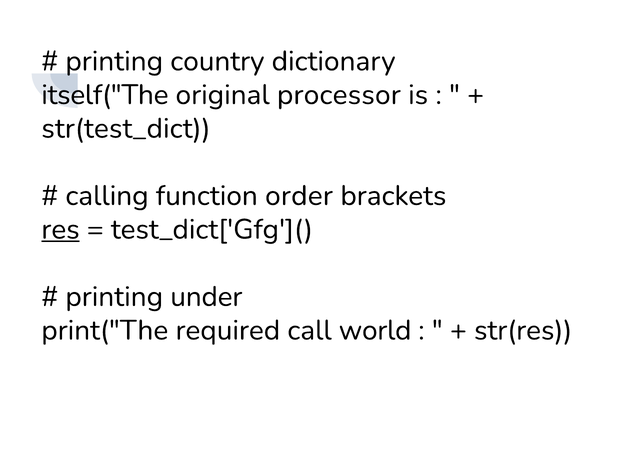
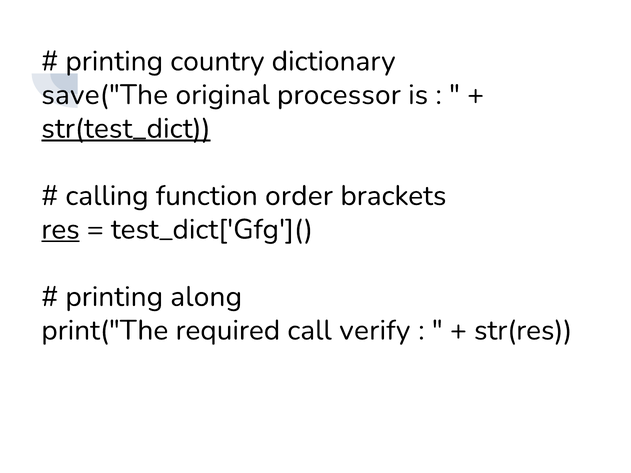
itself("The: itself("The -> save("The
str(test_dict underline: none -> present
under: under -> along
world: world -> verify
